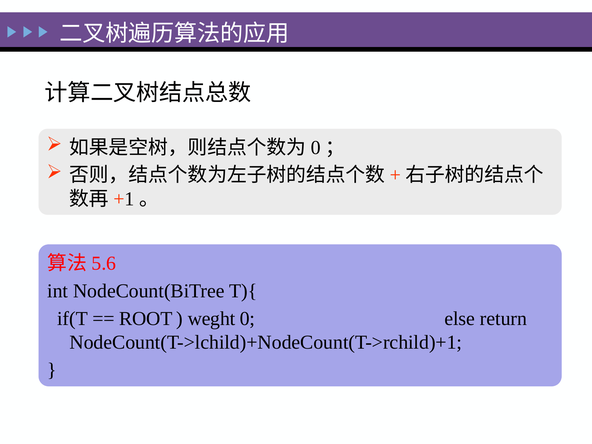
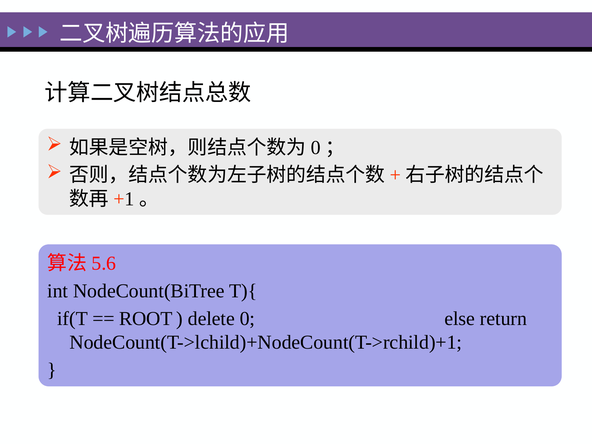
weght: weght -> delete
